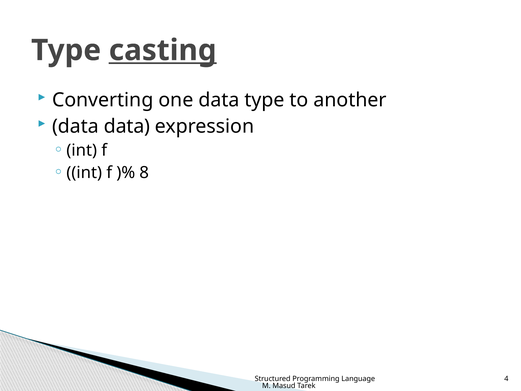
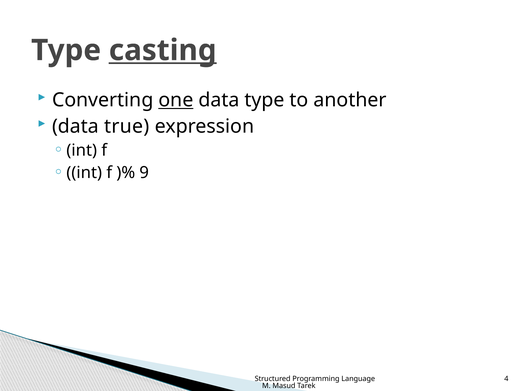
one underline: none -> present
data data: data -> true
8: 8 -> 9
